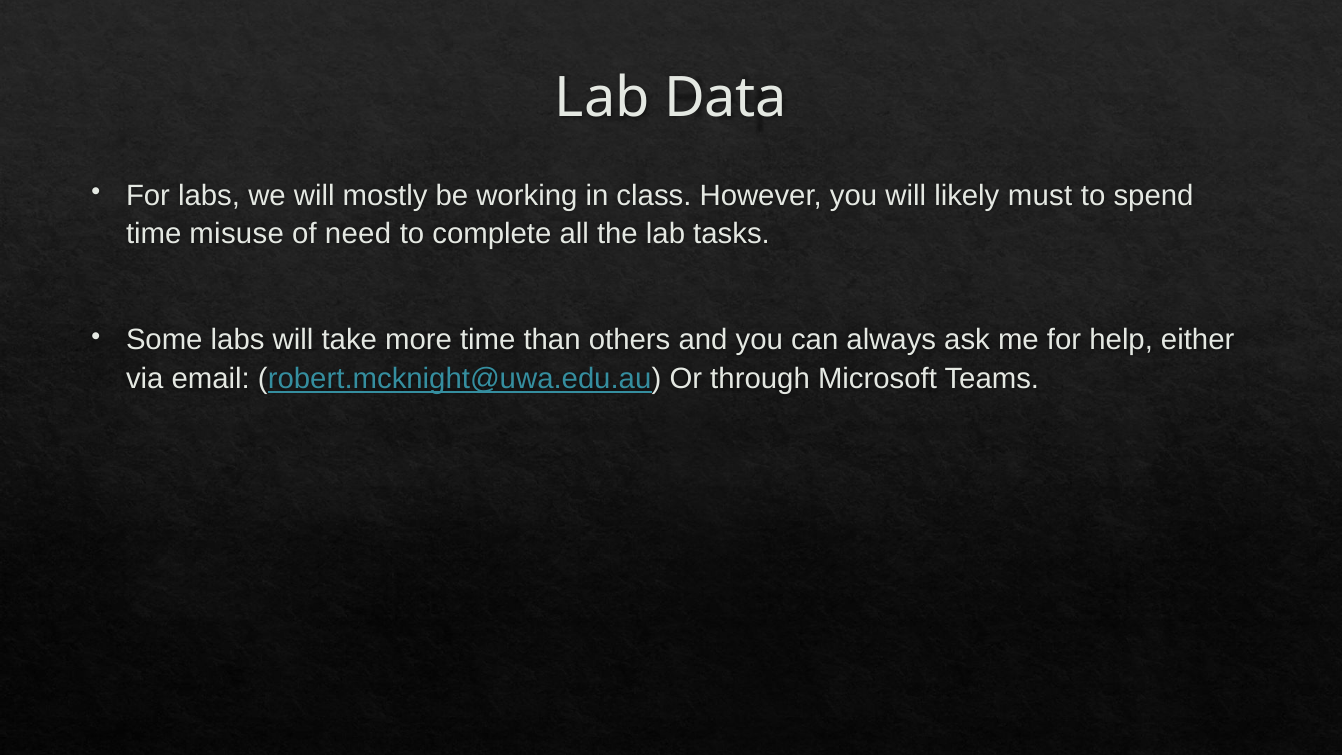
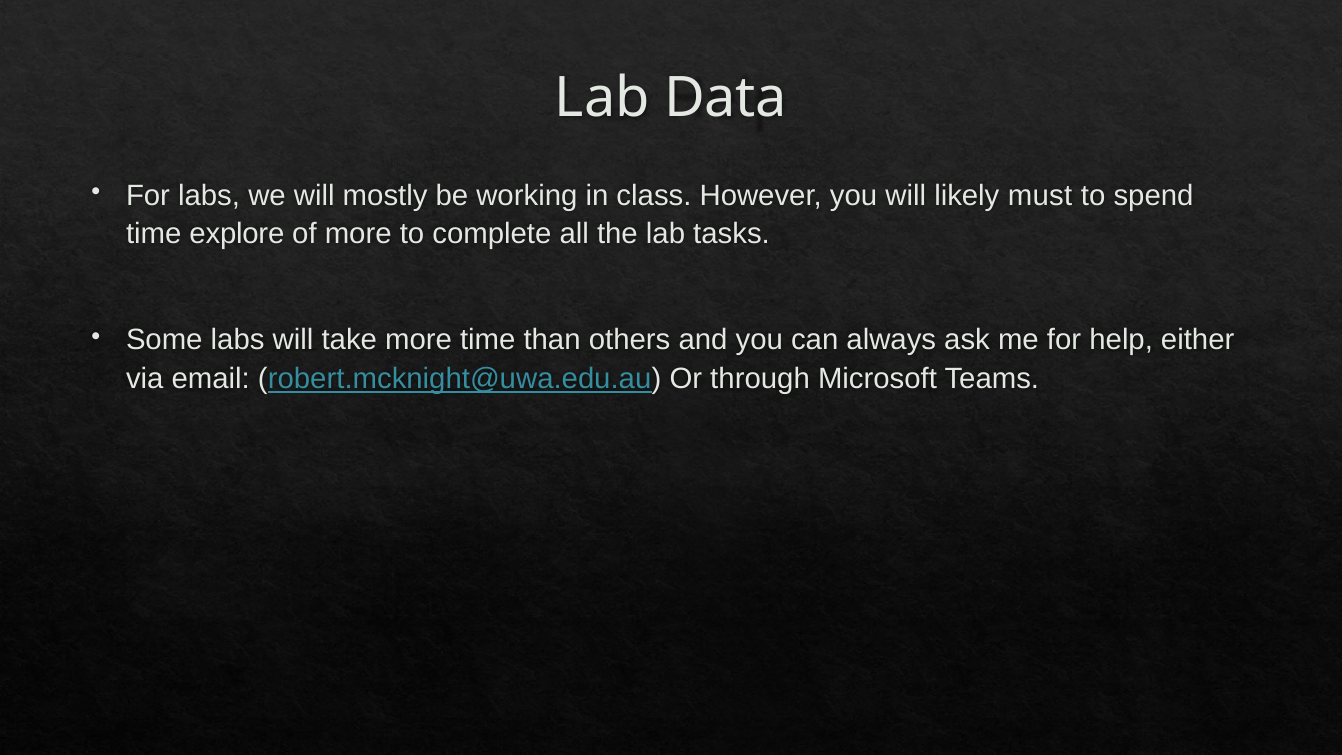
misuse: misuse -> explore
of need: need -> more
